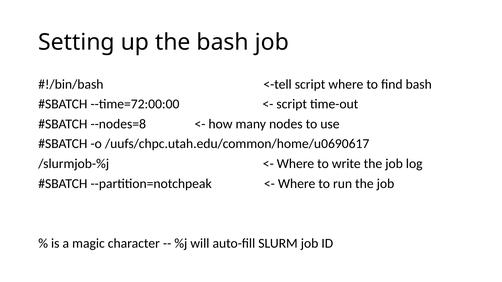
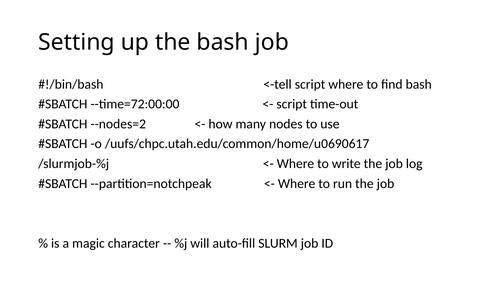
--nodes=8: --nodes=8 -> --nodes=2
